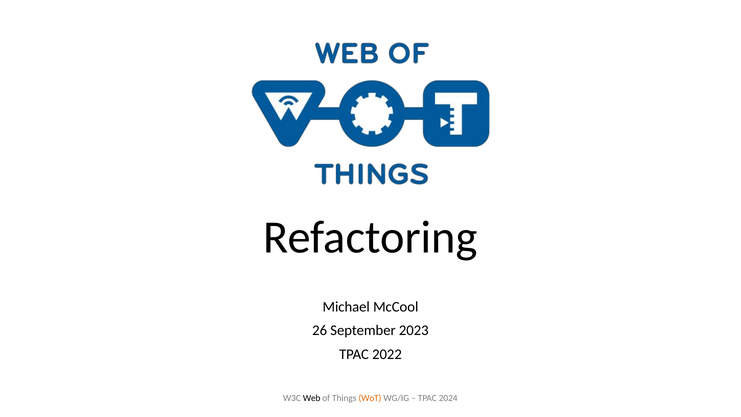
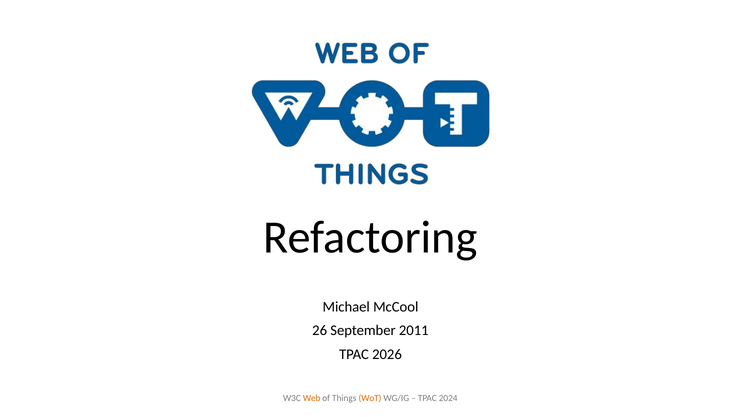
2023: 2023 -> 2011
2022: 2022 -> 2026
Web colour: black -> orange
